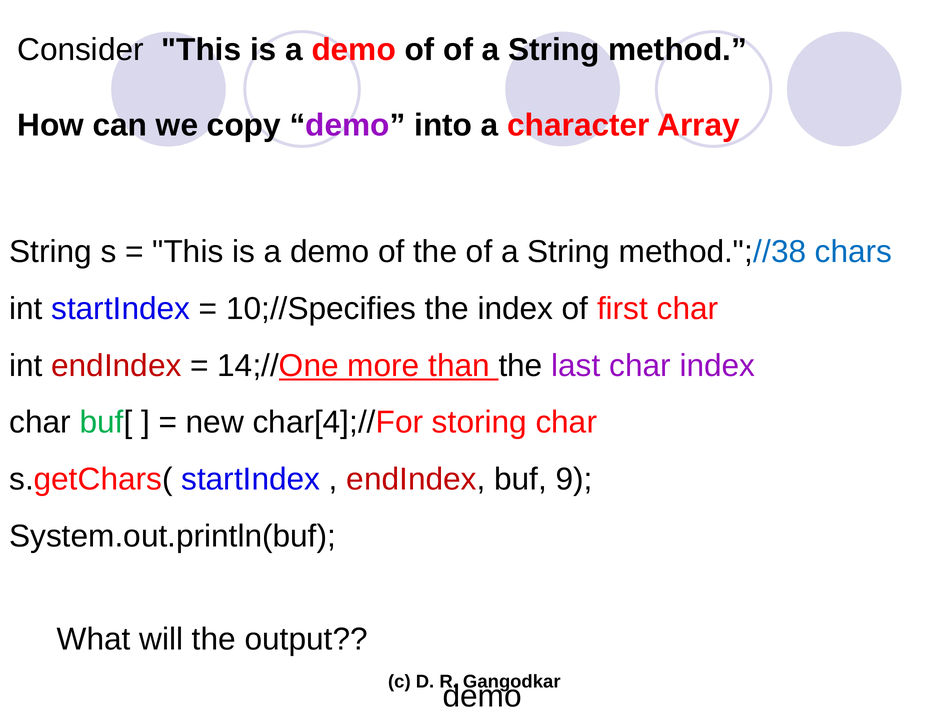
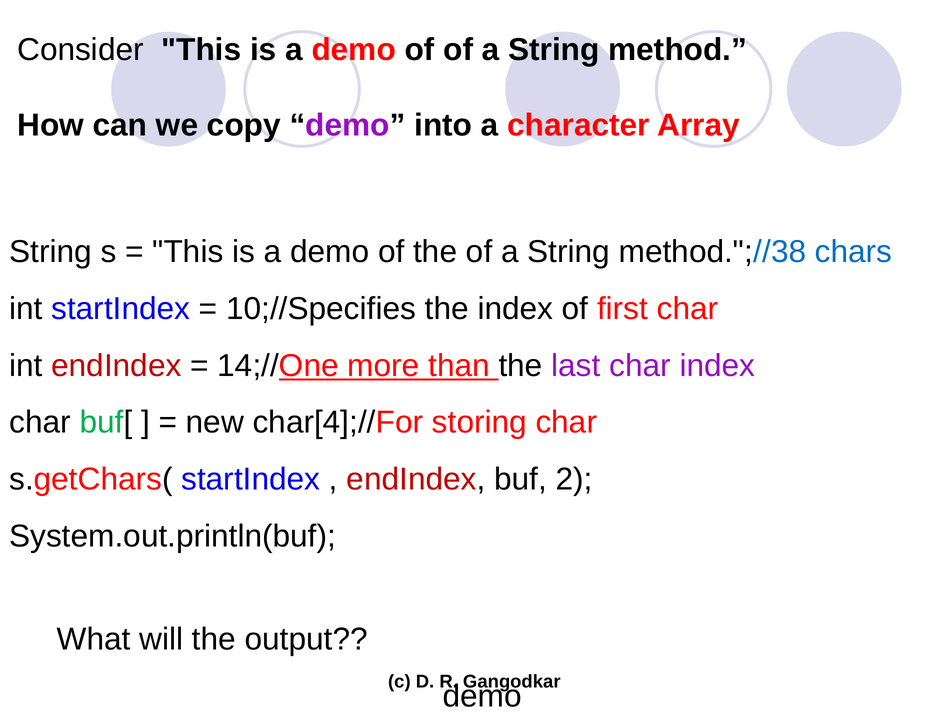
9: 9 -> 2
